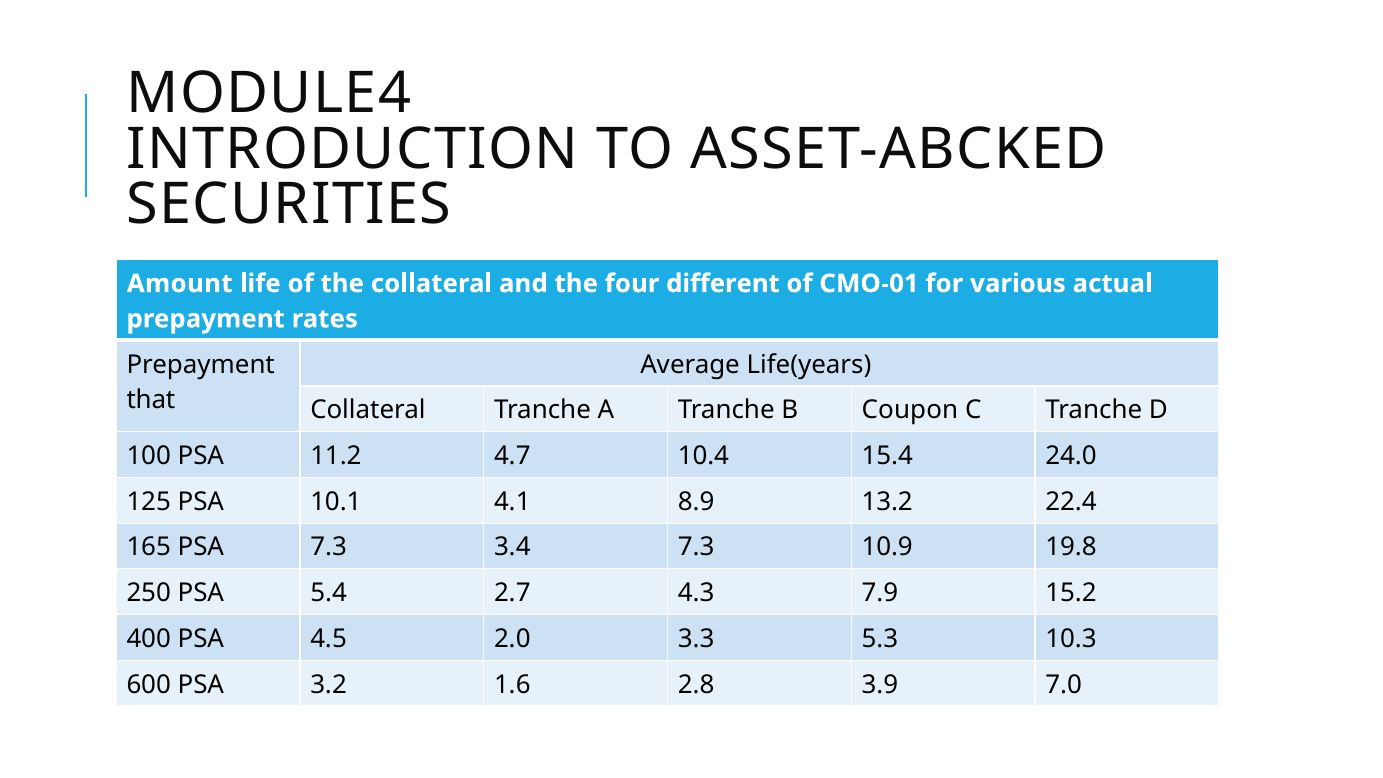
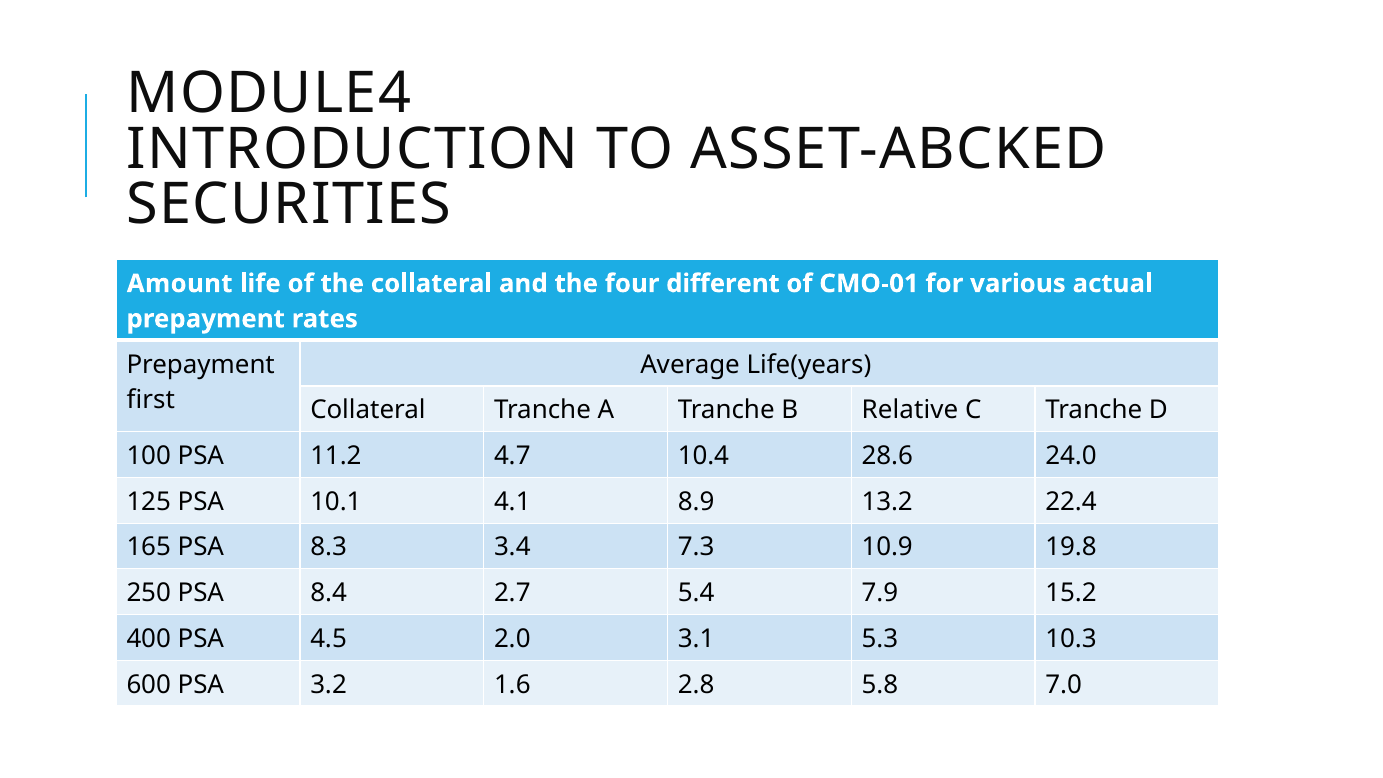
that: that -> first
Coupon: Coupon -> Relative
15.4: 15.4 -> 28.6
PSA 7.3: 7.3 -> 8.3
5.4: 5.4 -> 8.4
4.3: 4.3 -> 5.4
3.3: 3.3 -> 3.1
3.9: 3.9 -> 5.8
